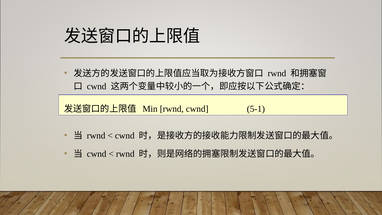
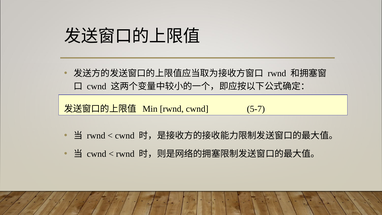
5-1: 5-1 -> 5-7
